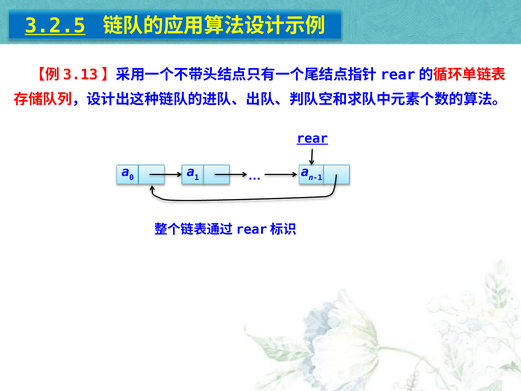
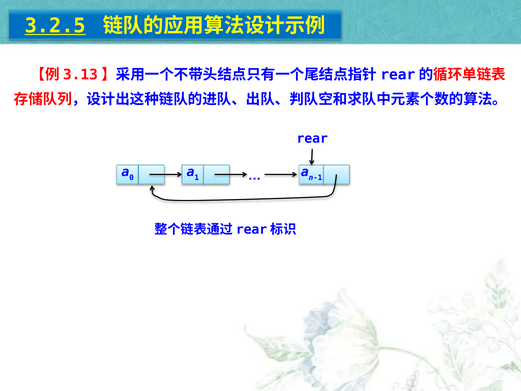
rear underline: present -> none
